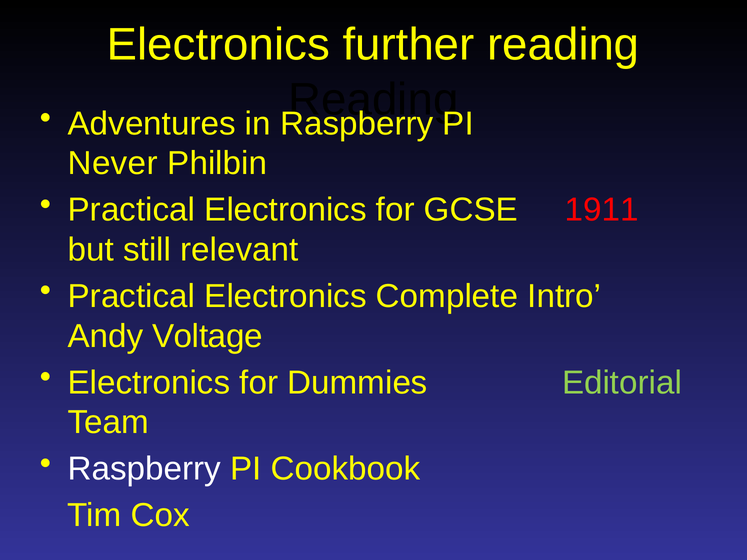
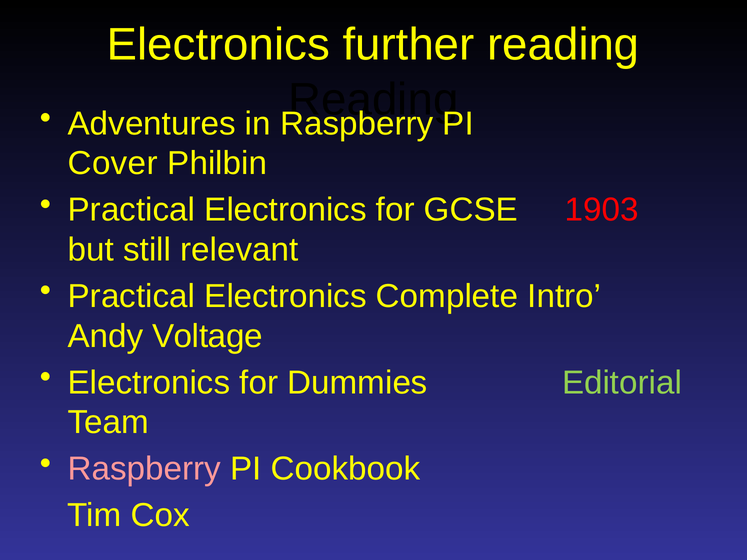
Never: Never -> Cover
1911: 1911 -> 1903
Raspberry at (144, 469) colour: white -> pink
